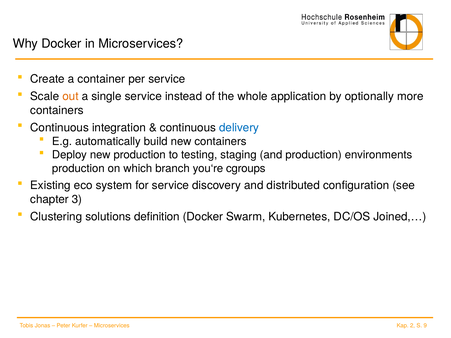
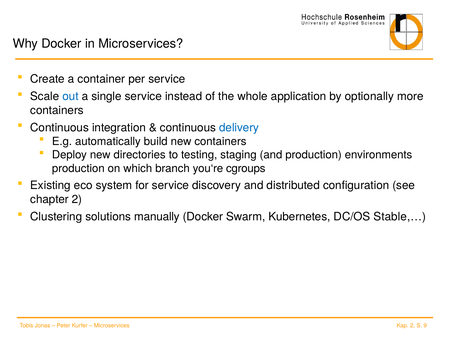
out colour: orange -> blue
new production: production -> directories
chapter 3: 3 -> 2
definition: definition -> manually
Joined,…: Joined,… -> Stable,…
